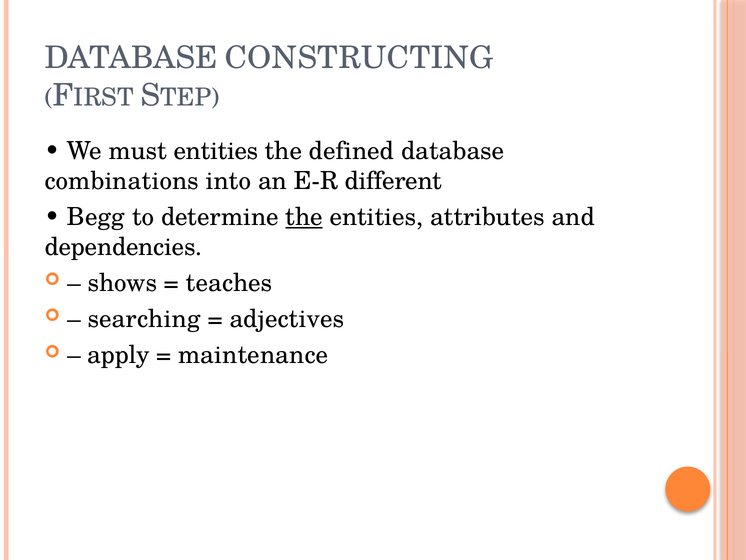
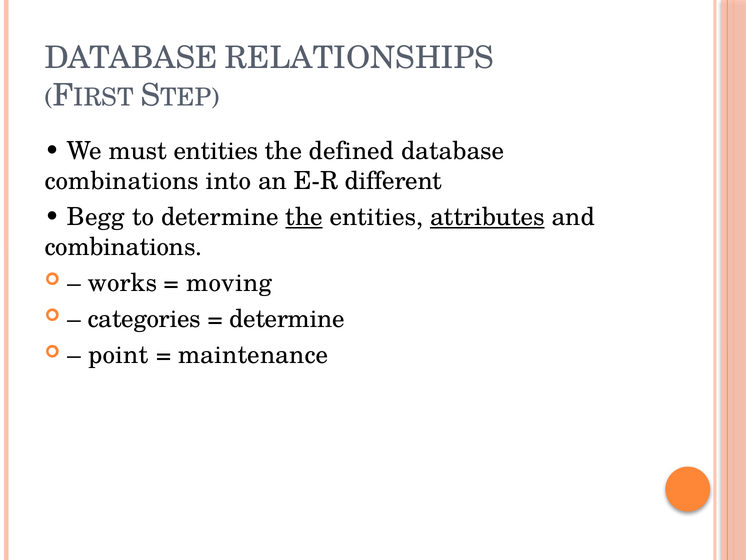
CONSTRUCTING: CONSTRUCTING -> RELATIONSHIPS
attributes underline: none -> present
dependencies at (123, 247): dependencies -> combinations
shows: shows -> works
teaches: teaches -> moving
searching: searching -> categories
adjectives at (287, 319): adjectives -> determine
apply: apply -> point
